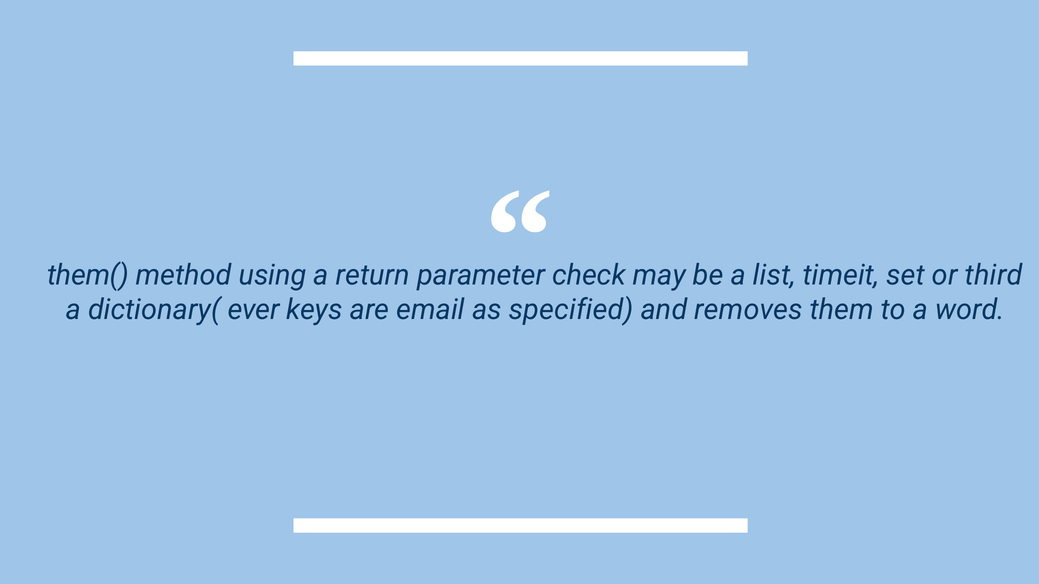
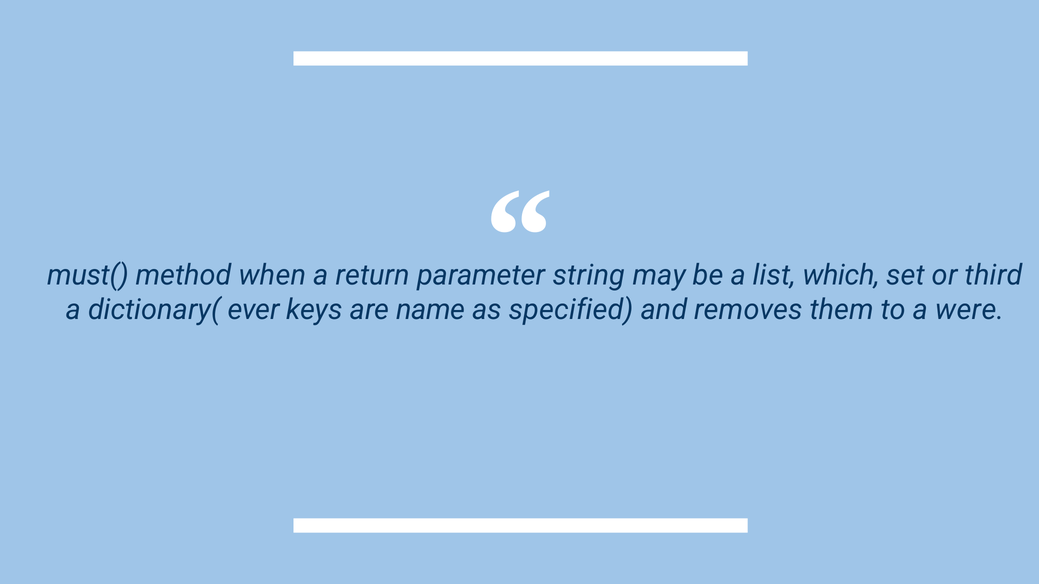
them(: them( -> must(
using: using -> when
check: check -> string
timeit: timeit -> which
email: email -> name
word: word -> were
